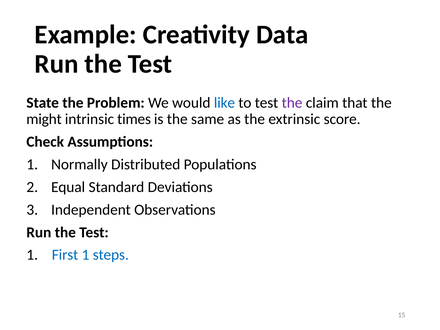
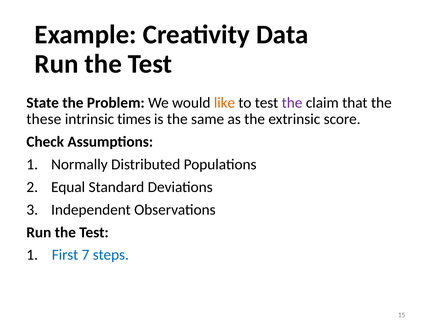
like colour: blue -> orange
might: might -> these
First 1: 1 -> 7
